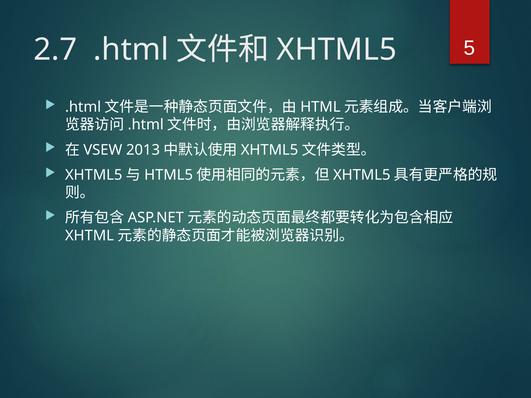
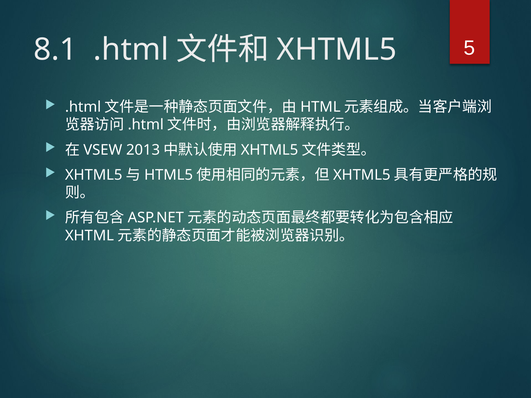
2.7: 2.7 -> 8.1
